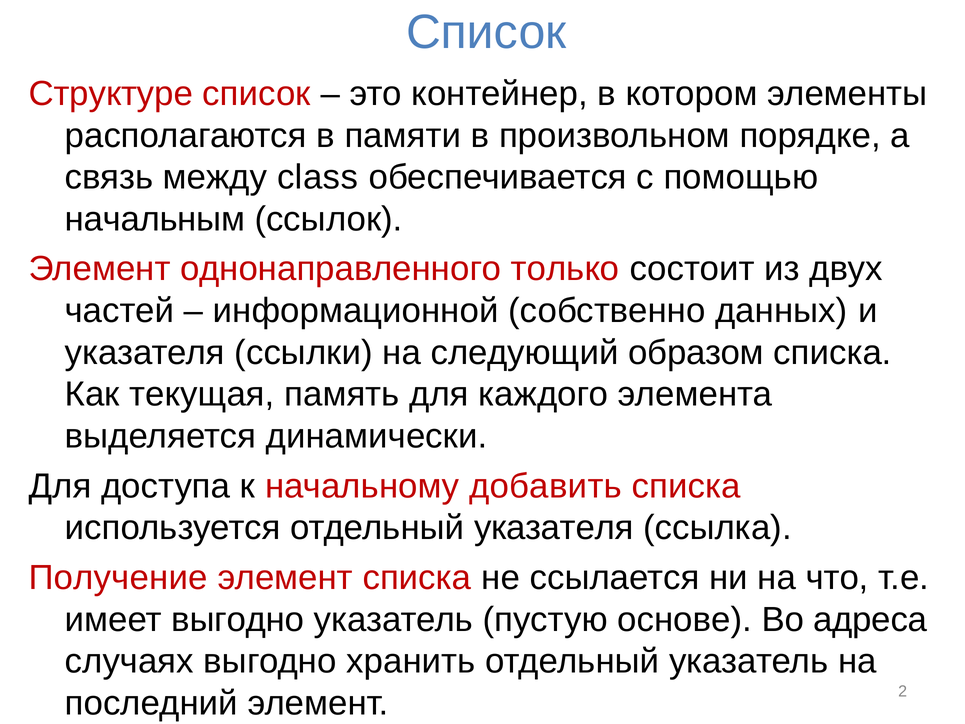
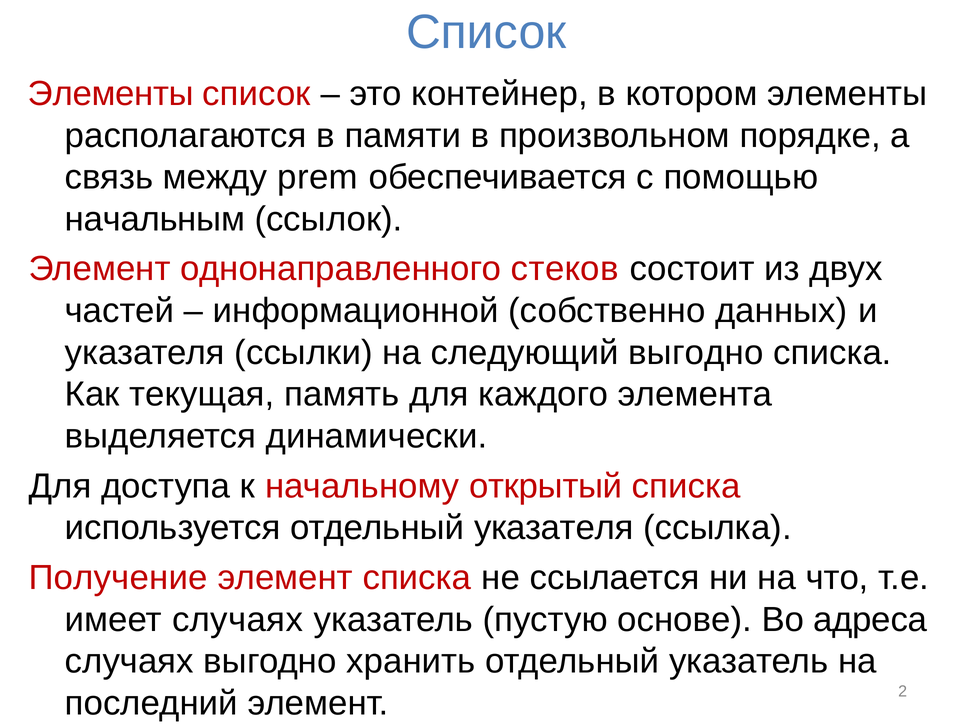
Структуре at (111, 94): Структуре -> Элементы
class: class -> prem
только: только -> стеков
следующий образом: образом -> выгодно
добавить: добавить -> открытый
имеет выгодно: выгодно -> случаях
